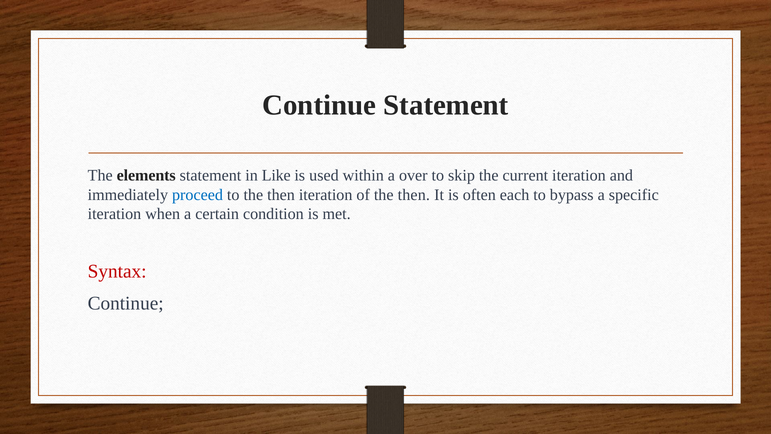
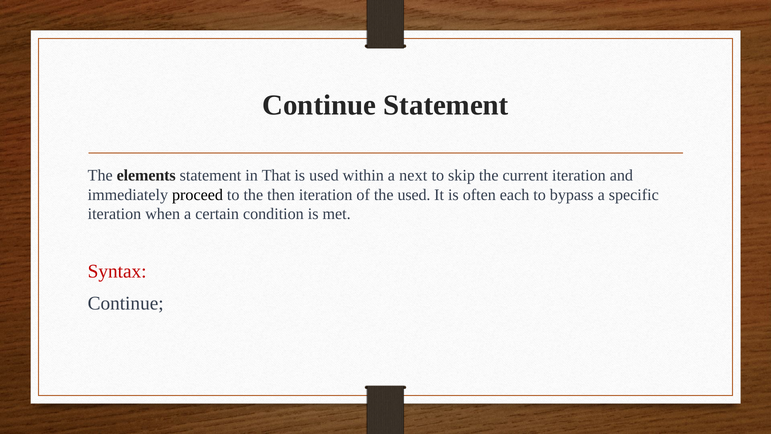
Like: Like -> That
over: over -> next
proceed colour: blue -> black
of the then: then -> used
